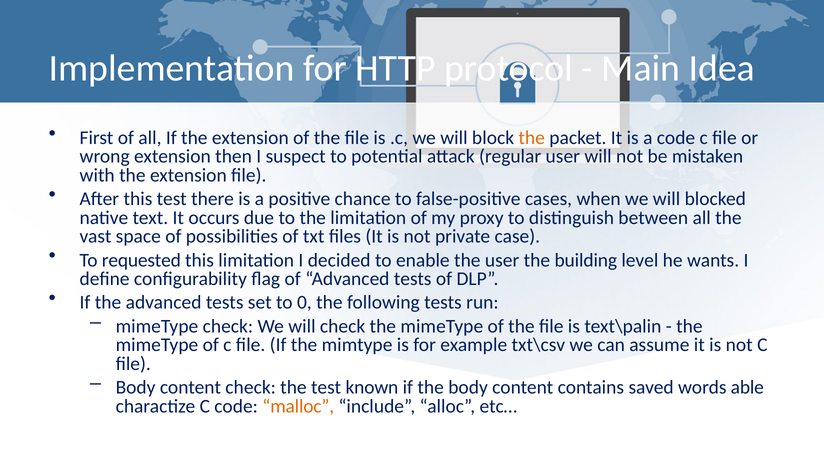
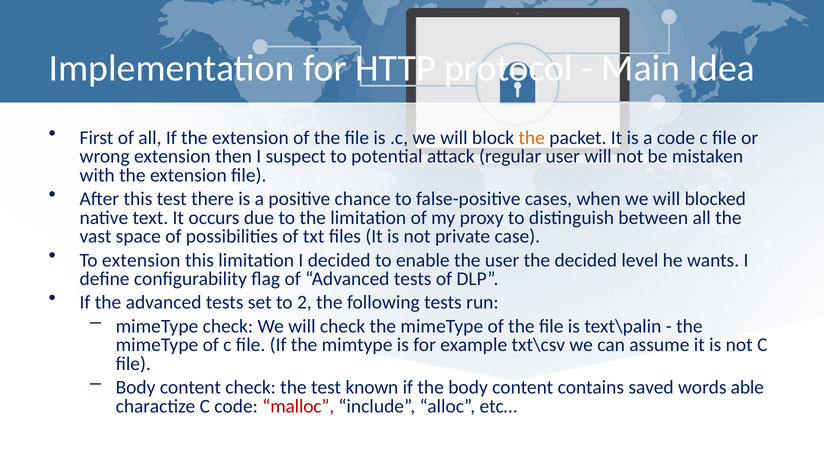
To requested: requested -> extension
the building: building -> decided
0: 0 -> 2
malloc colour: orange -> red
